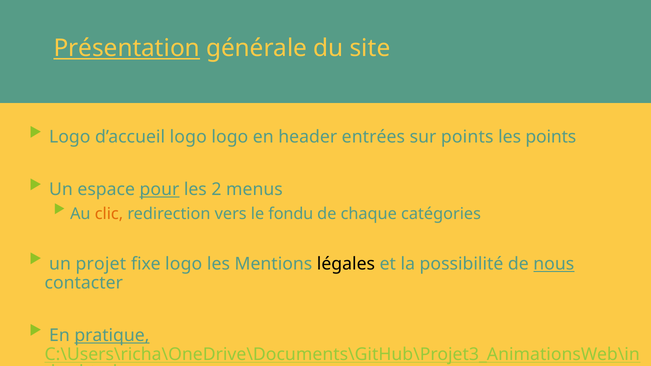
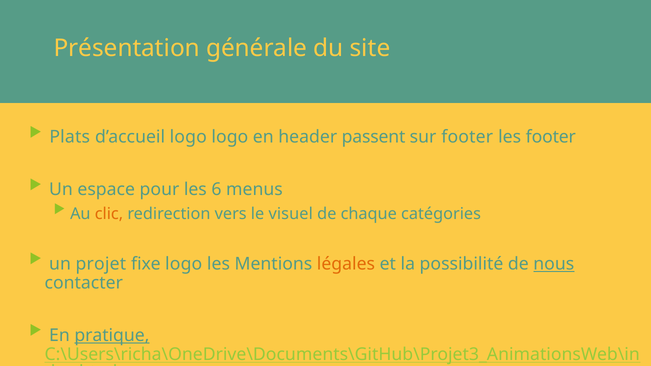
Présentation underline: present -> none
Logo at (70, 137): Logo -> Plats
entrées: entrées -> passent
sur points: points -> footer
les points: points -> footer
pour underline: present -> none
2: 2 -> 6
fondu: fondu -> visuel
légales colour: black -> orange
